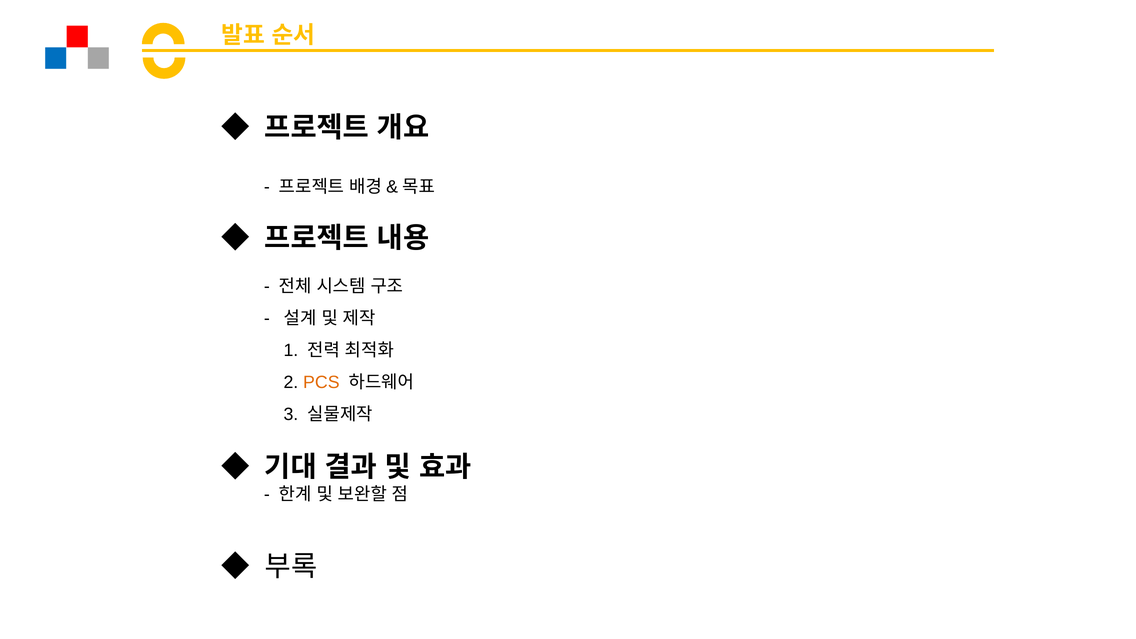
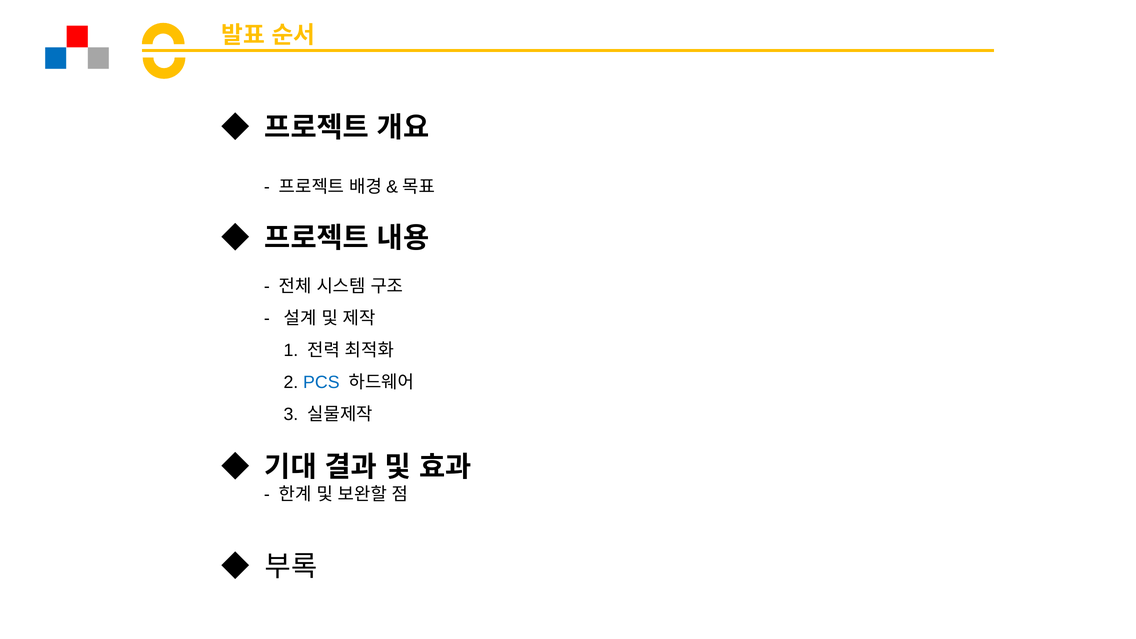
PCS colour: orange -> blue
